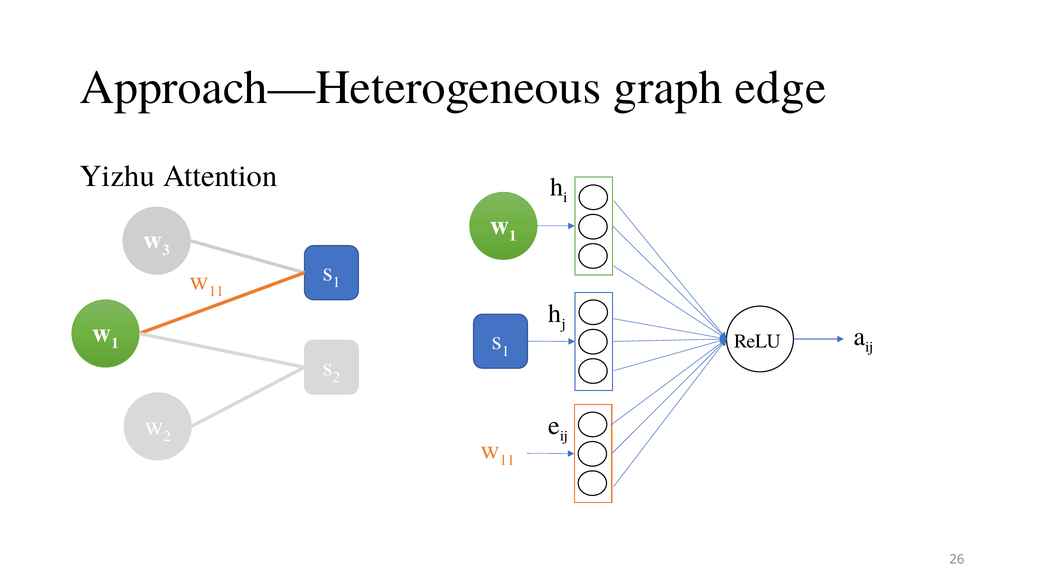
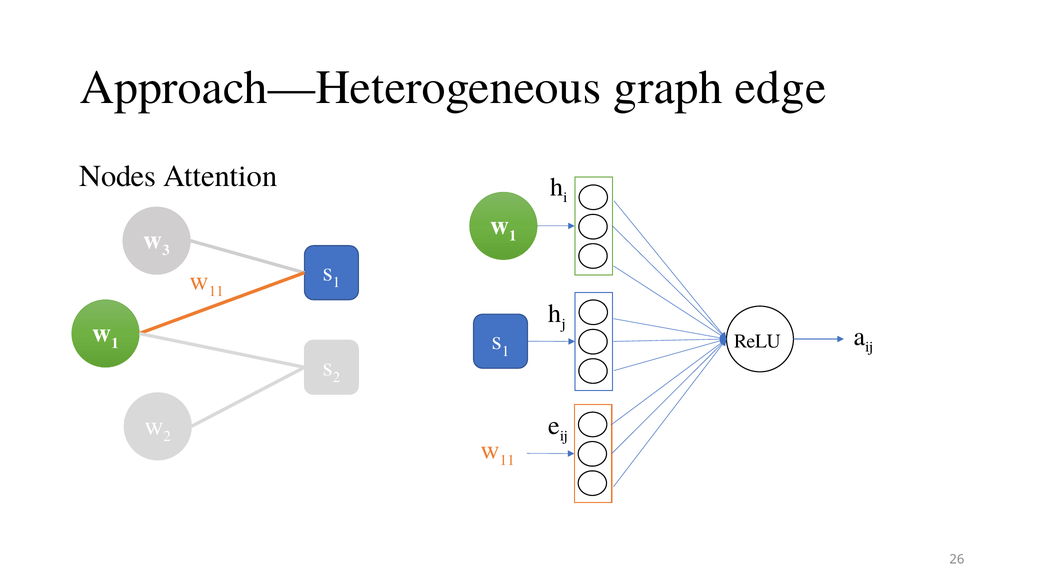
Yizhu: Yizhu -> Nodes
